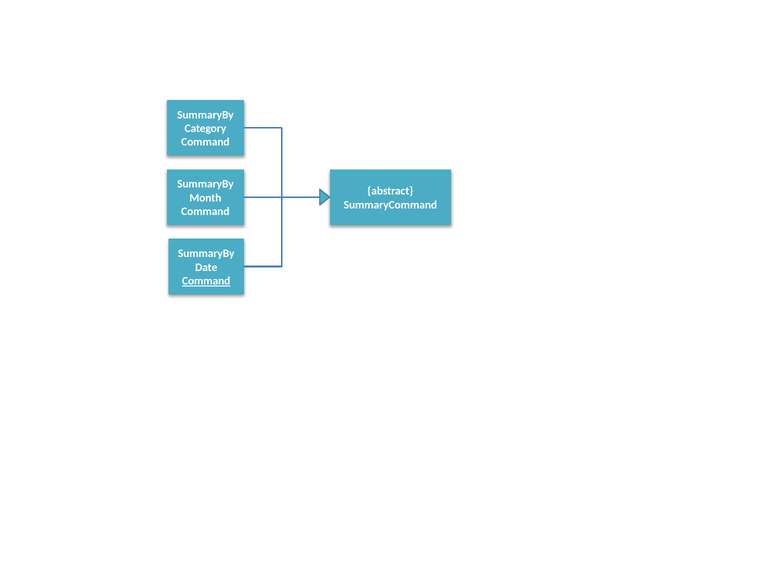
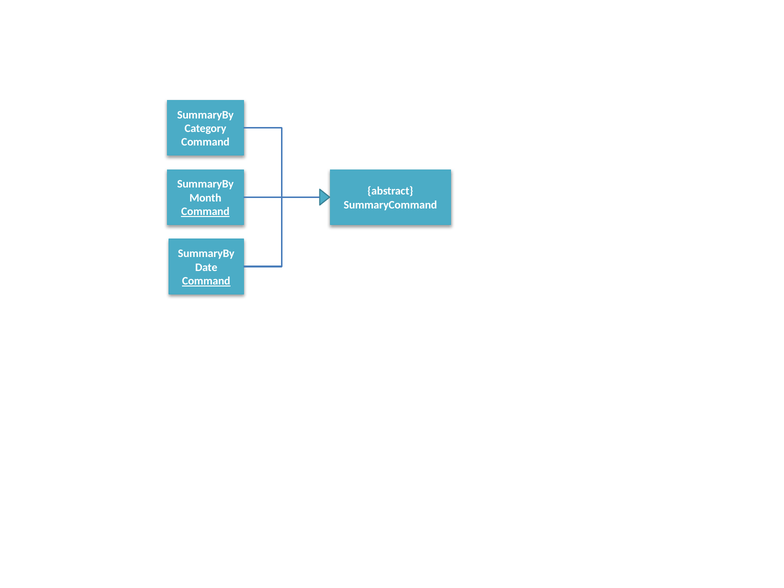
Command at (205, 212) underline: none -> present
